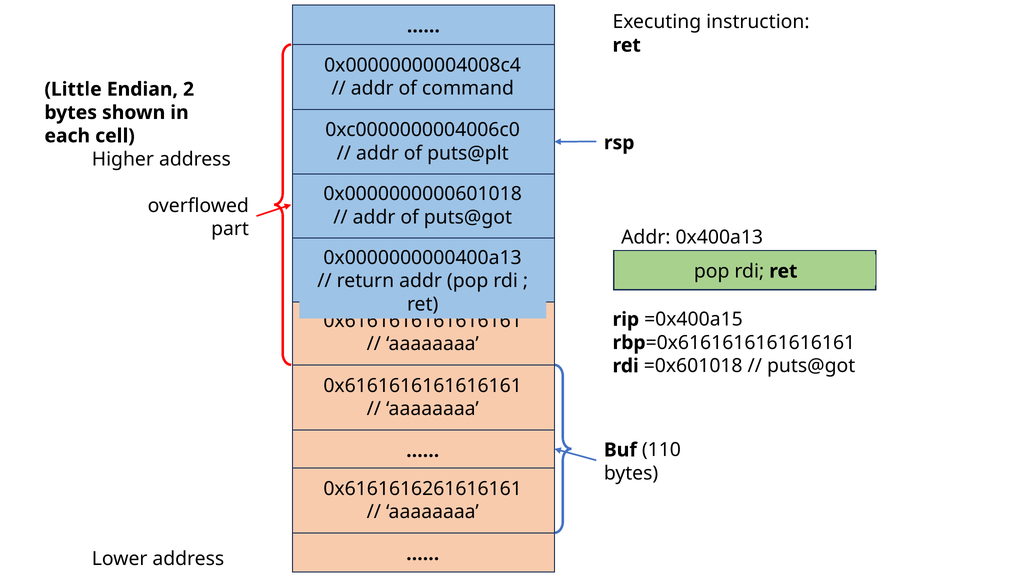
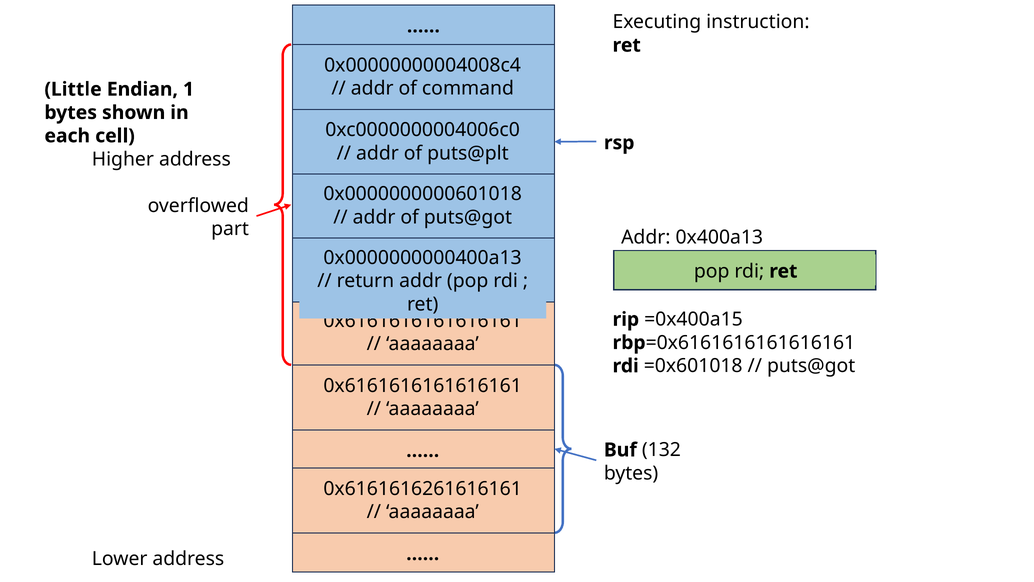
2: 2 -> 1
110: 110 -> 132
